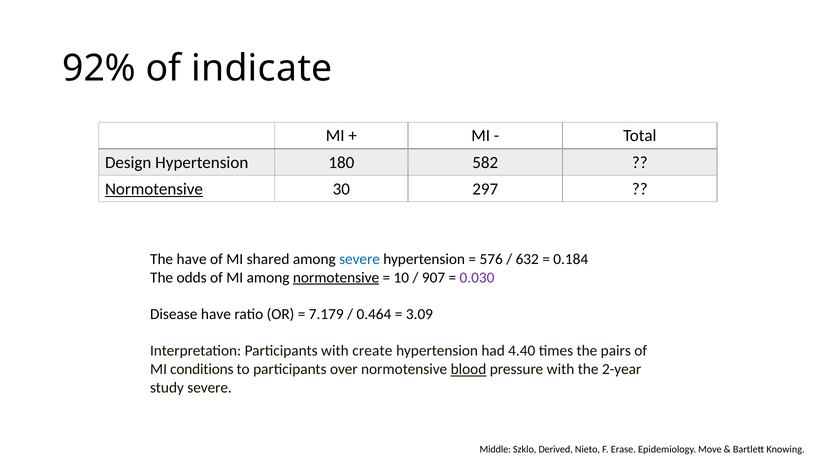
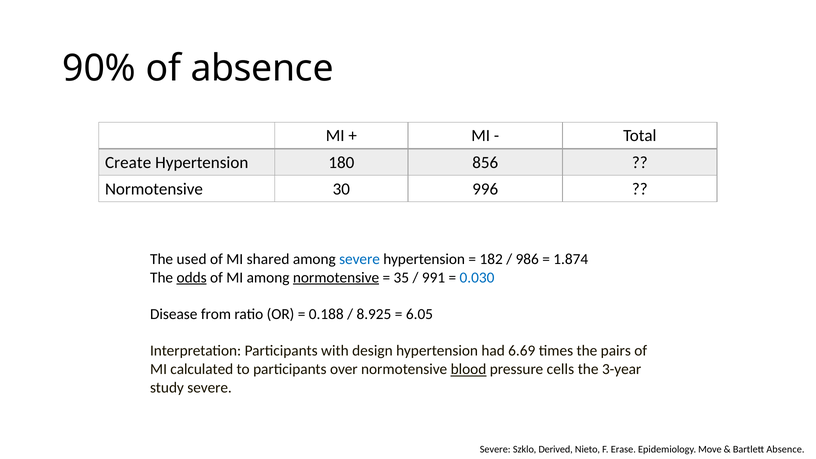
92%: 92% -> 90%
of indicate: indicate -> absence
Design: Design -> Create
582: 582 -> 856
Normotensive at (154, 189) underline: present -> none
297: 297 -> 996
The have: have -> used
576: 576 -> 182
632: 632 -> 986
0.184: 0.184 -> 1.874
odds underline: none -> present
10: 10 -> 35
907: 907 -> 991
0.030 colour: purple -> blue
Disease have: have -> from
7.179: 7.179 -> 0.188
0.464: 0.464 -> 8.925
3.09: 3.09 -> 6.05
create: create -> design
4.40: 4.40 -> 6.69
conditions: conditions -> calculated
pressure with: with -> cells
2-year: 2-year -> 3-year
Middle at (495, 450): Middle -> Severe
Bartlett Knowing: Knowing -> Absence
